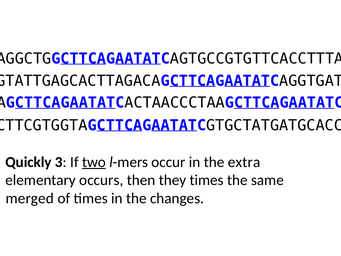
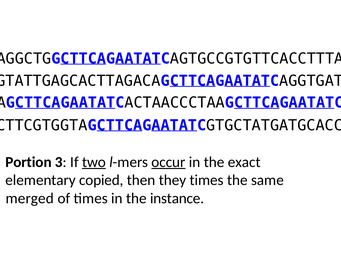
Quickly: Quickly -> Portion
occur underline: none -> present
extra: extra -> exact
occurs: occurs -> copied
changes: changes -> instance
